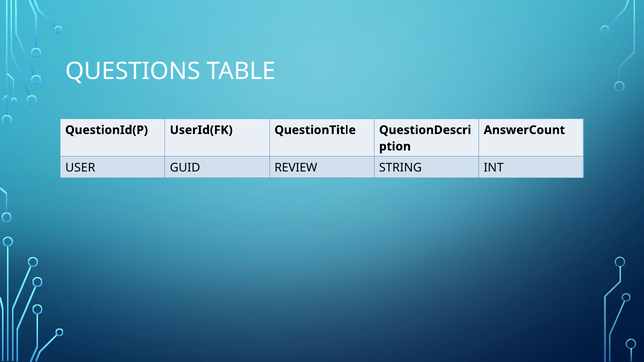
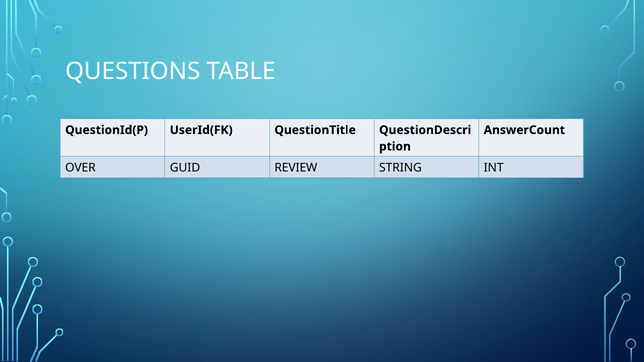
USER: USER -> OVER
